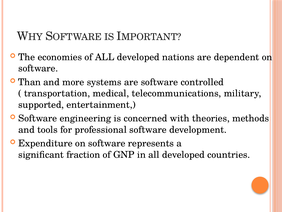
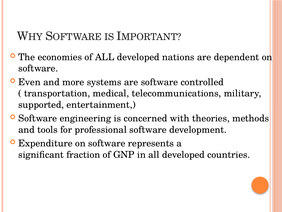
Than: Than -> Even
